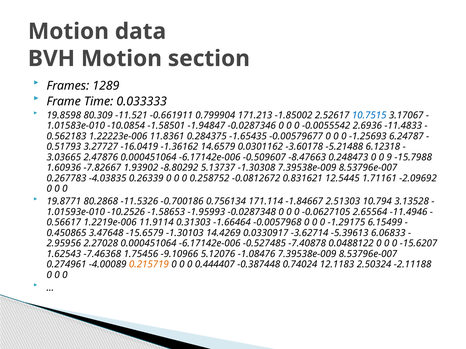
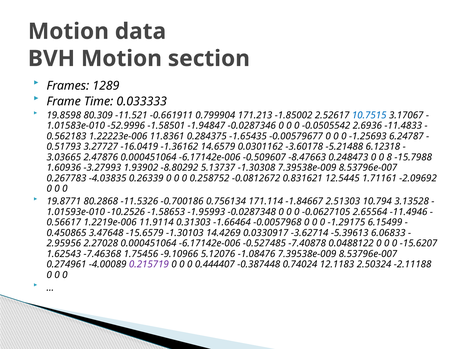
-10.0854: -10.0854 -> -52.9996
-0.0055542: -0.0055542 -> -0.0505542
9: 9 -> 8
-7.82667: -7.82667 -> -3.27993
0.215719 colour: orange -> purple
